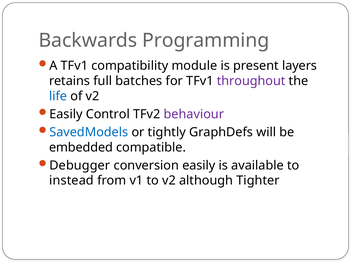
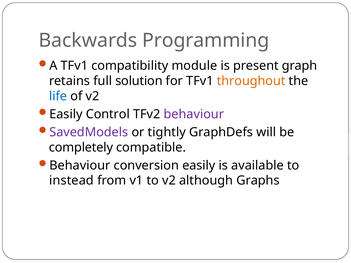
layers: layers -> graph
batches: batches -> solution
throughout colour: purple -> orange
SavedModels colour: blue -> purple
embedded: embedded -> completely
Debugger at (80, 166): Debugger -> Behaviour
Tighter: Tighter -> Graphs
